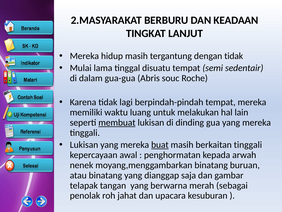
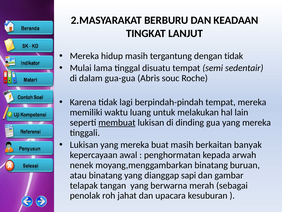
buat underline: present -> none
berkaitan tinggali: tinggali -> banyak
saja: saja -> sapi
